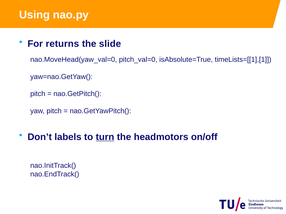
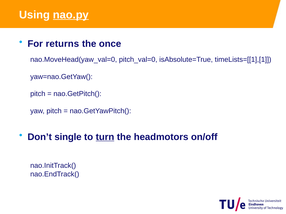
nao.py underline: none -> present
slide: slide -> once
labels: labels -> single
